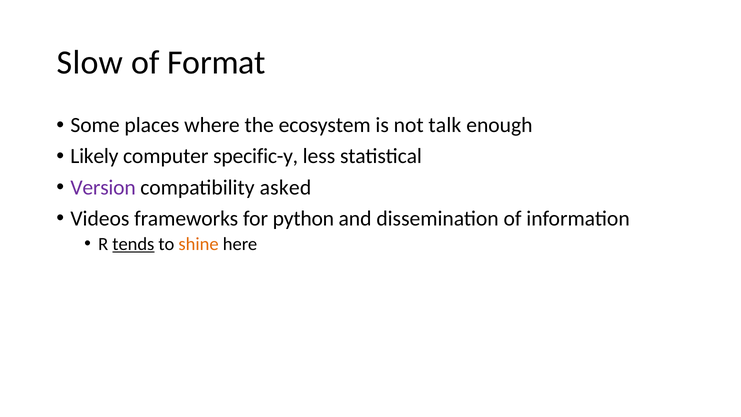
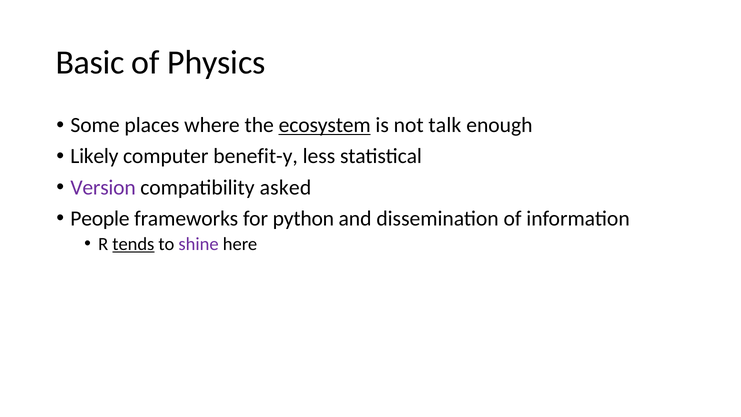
Slow: Slow -> Basic
Format: Format -> Physics
ecosystem underline: none -> present
specific-y: specific-y -> benefit-y
Videos: Videos -> People
shine colour: orange -> purple
